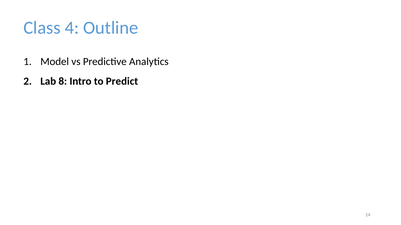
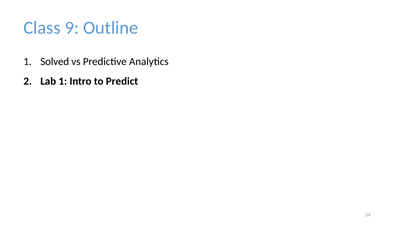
4: 4 -> 9
Model: Model -> Solved
Lab 8: 8 -> 1
